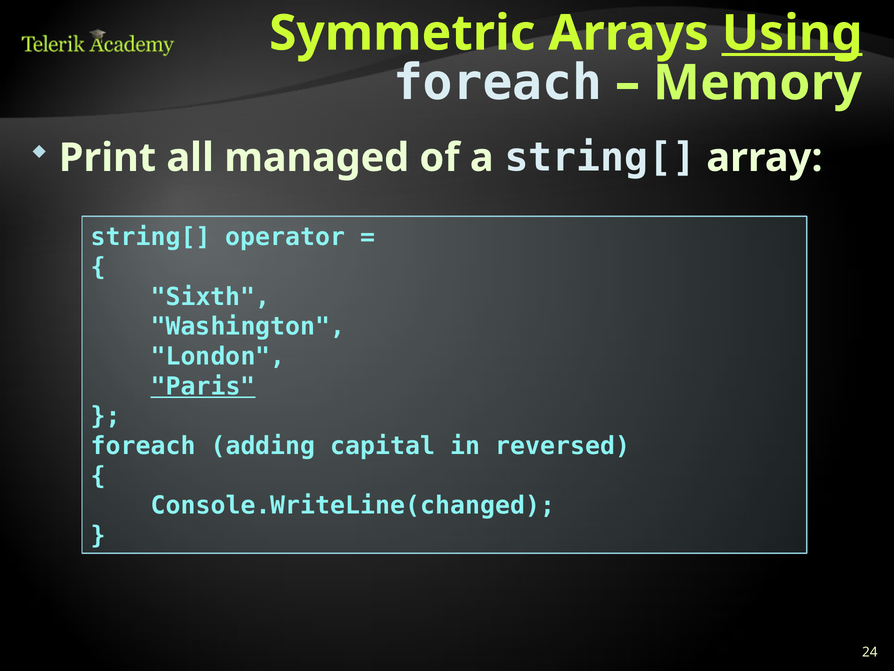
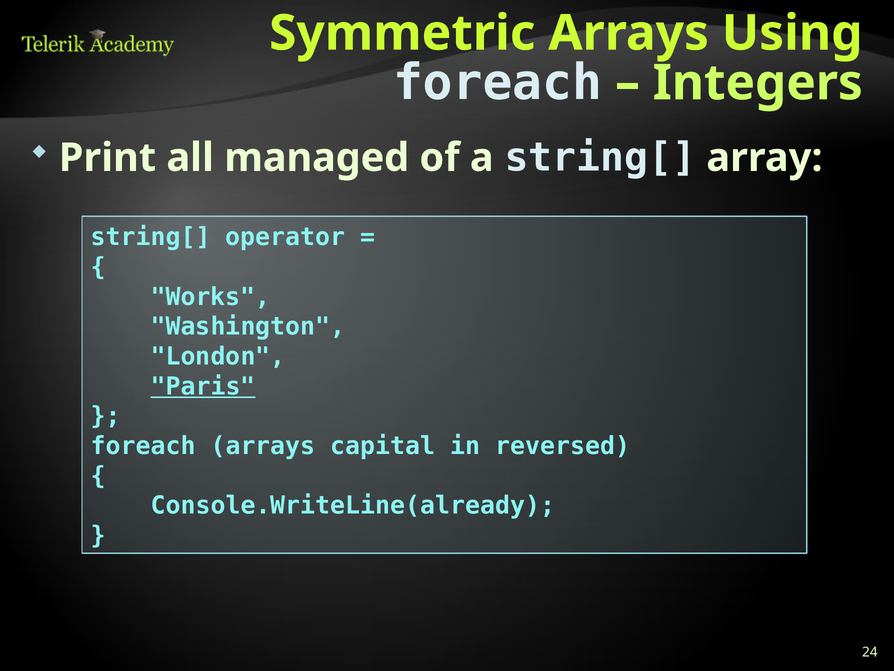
Using underline: present -> none
Memory: Memory -> Integers
Sixth: Sixth -> Works
foreach adding: adding -> arrays
Console.WriteLine(changed: Console.WriteLine(changed -> Console.WriteLine(already
